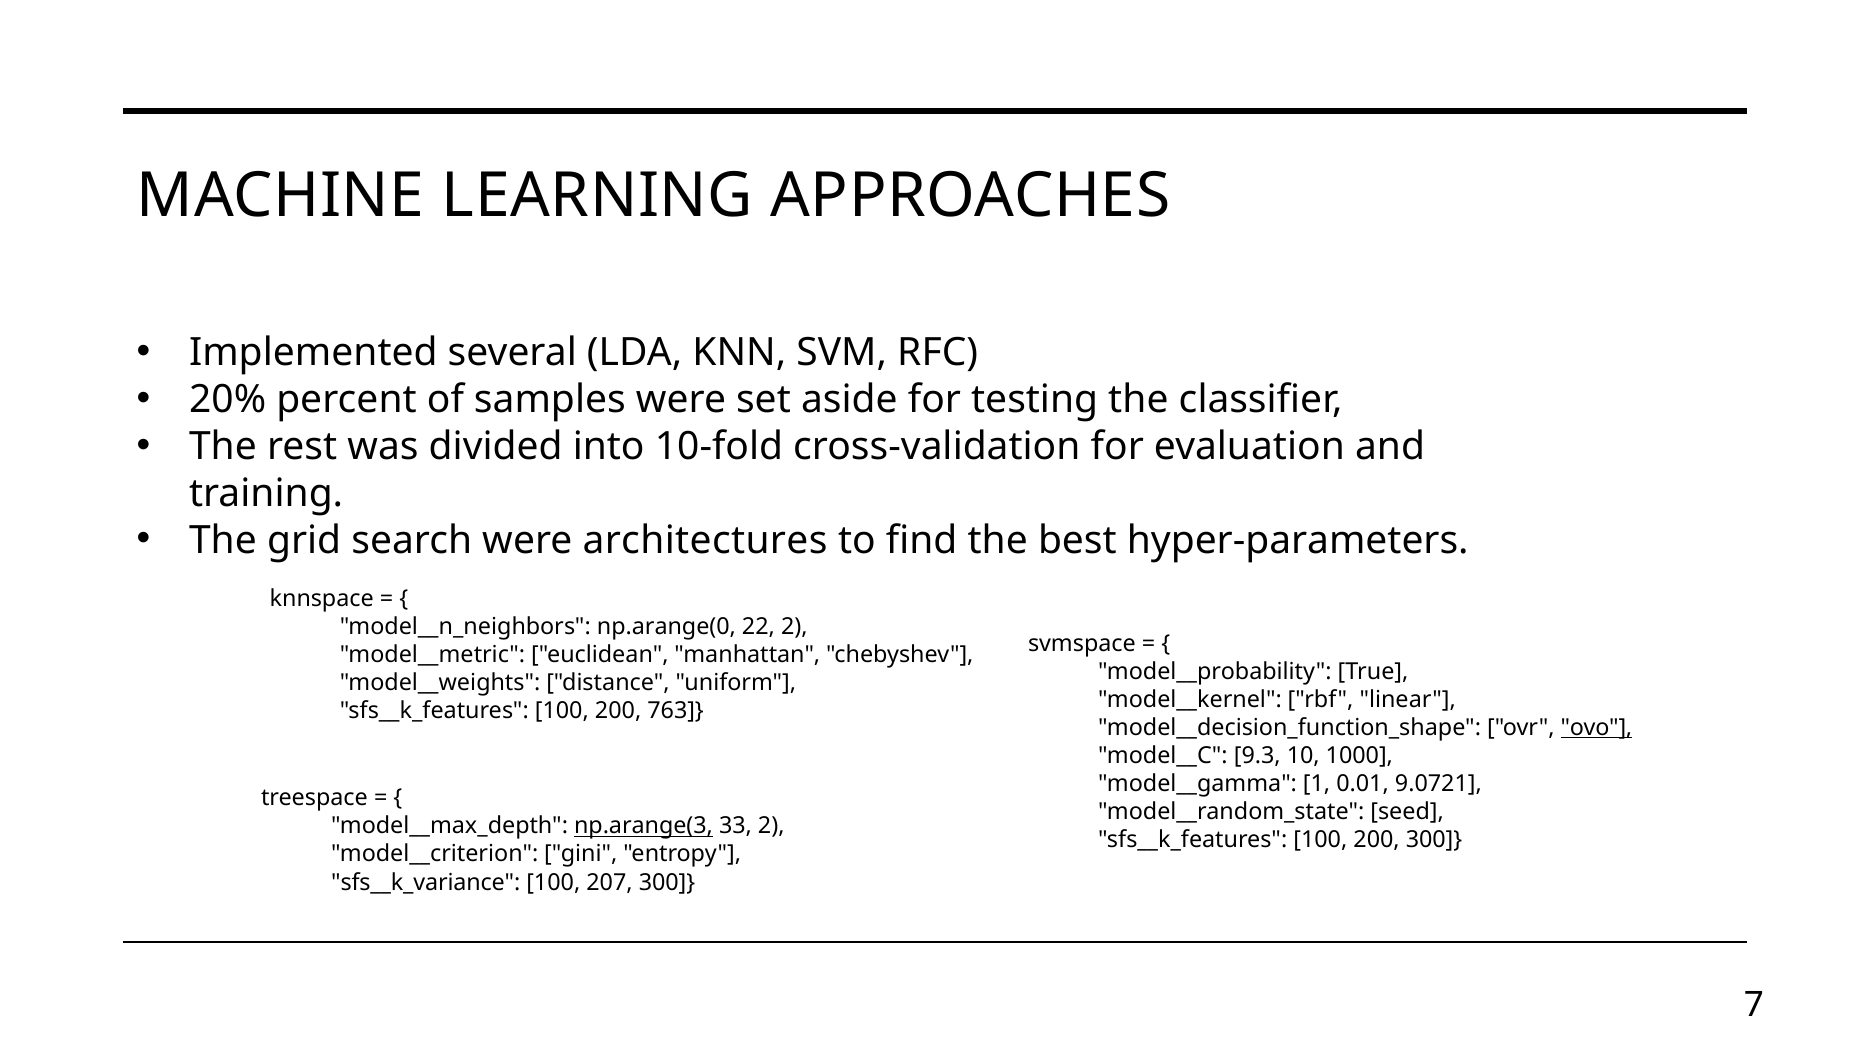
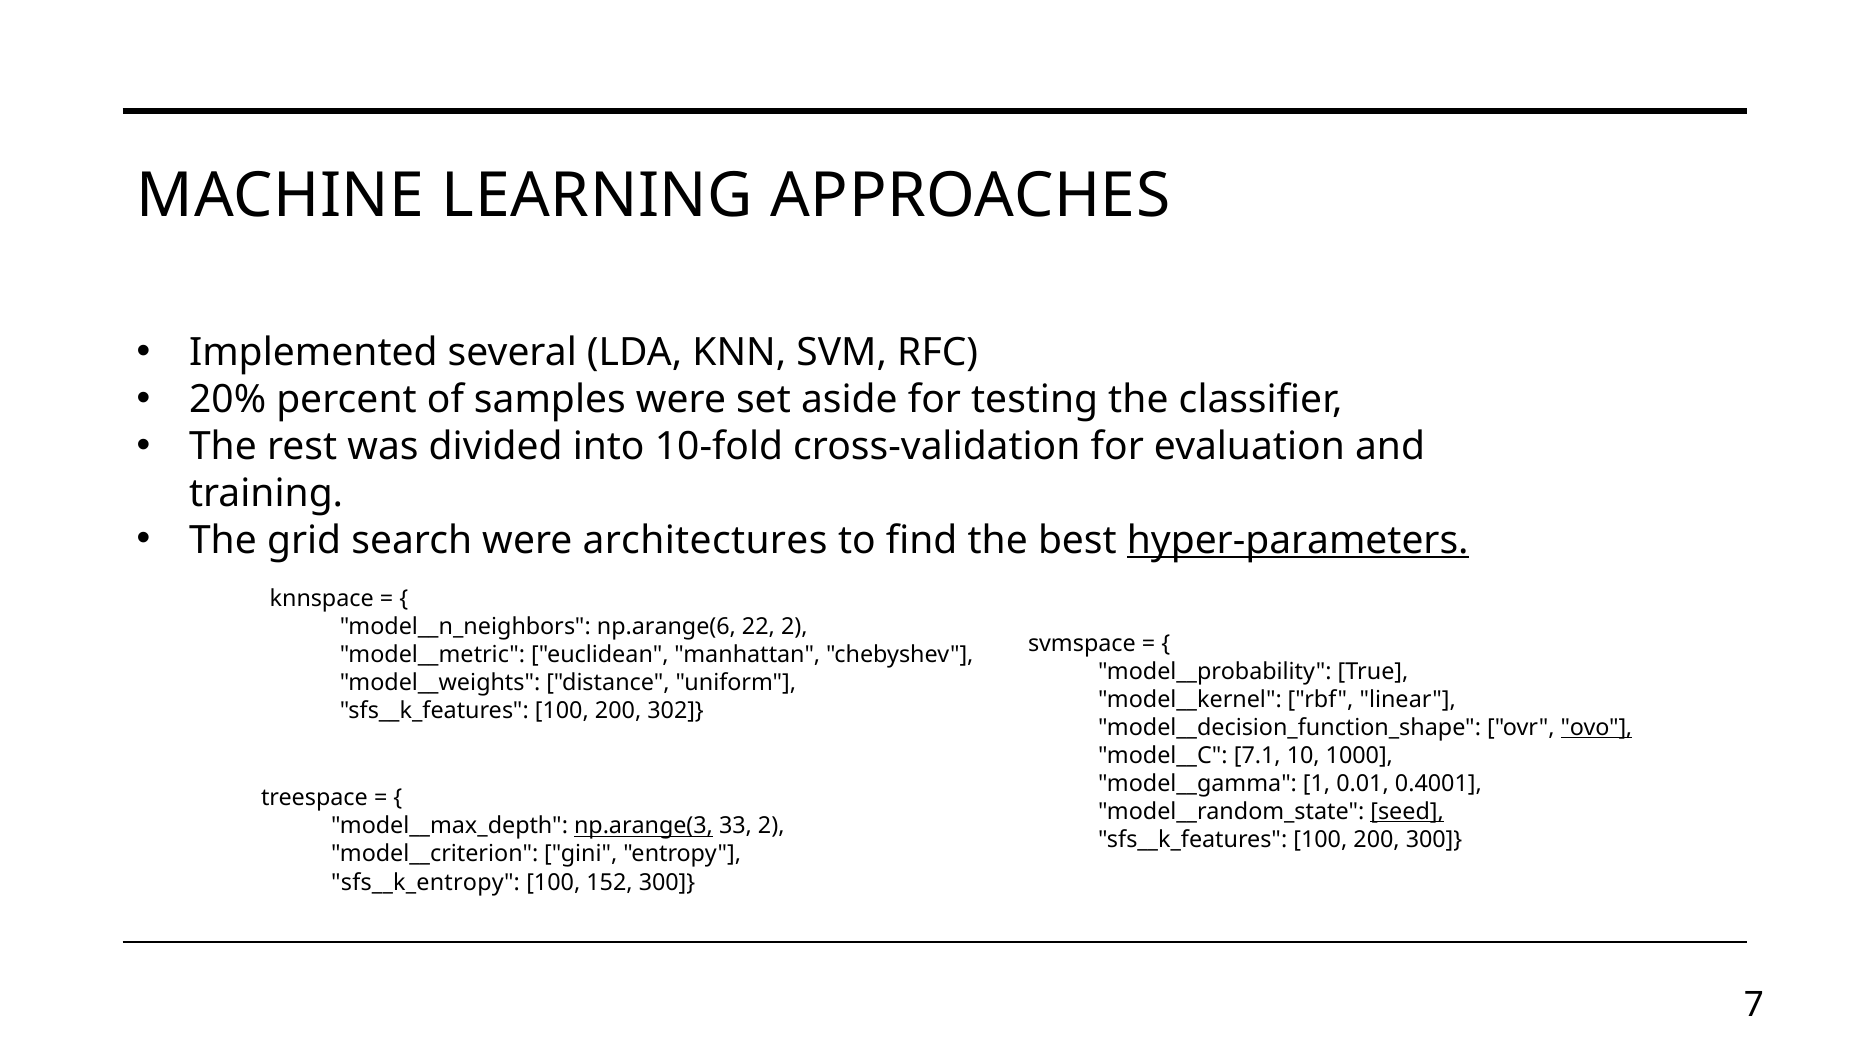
hyper-parameters underline: none -> present
np.arange(0: np.arange(0 -> np.arange(6
763: 763 -> 302
9.3: 9.3 -> 7.1
9.0721: 9.0721 -> 0.4001
seed underline: none -> present
sfs__k_variance: sfs__k_variance -> sfs__k_entropy
207: 207 -> 152
